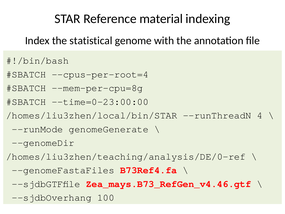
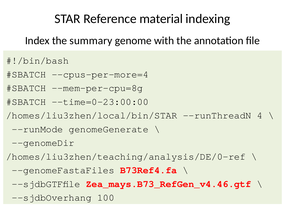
statistical: statistical -> summary
--cpus-per-root=4: --cpus-per-root=4 -> --cpus-per-more=4
